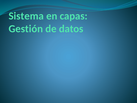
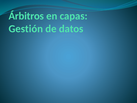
Sistema: Sistema -> Árbitros
